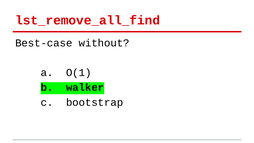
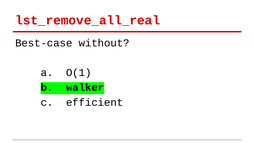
lst_remove_all_find: lst_remove_all_find -> lst_remove_all_real
bootstrap: bootstrap -> efficient
